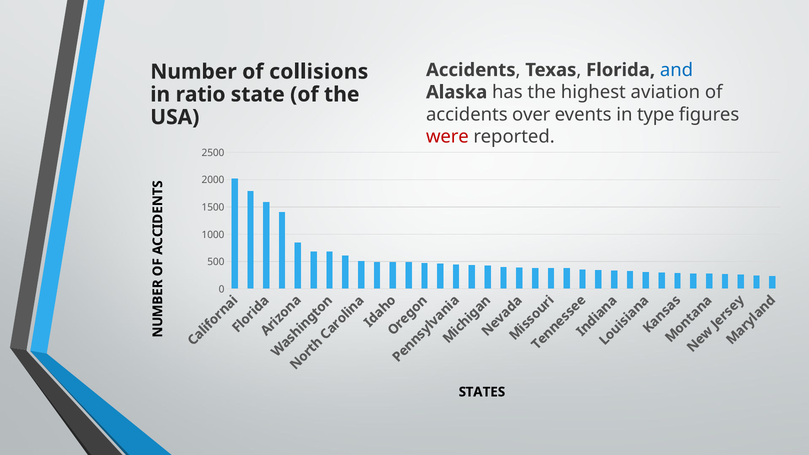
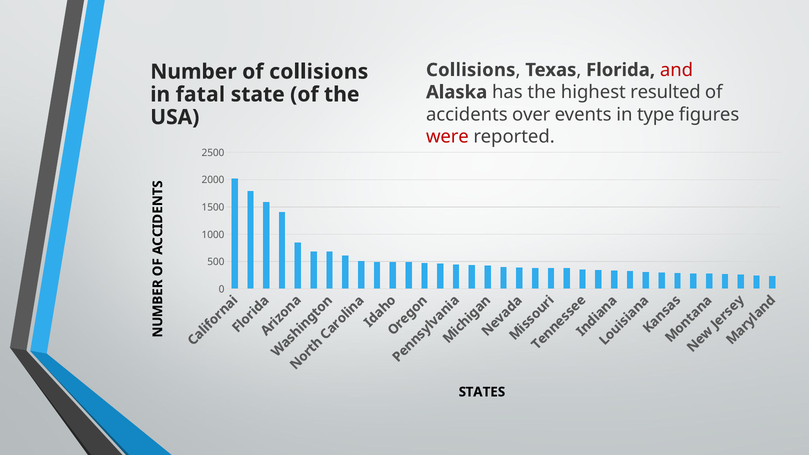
Accidents at (471, 70): Accidents -> Collisions
and colour: blue -> red
aviation: aviation -> resulted
ratio: ratio -> fatal
